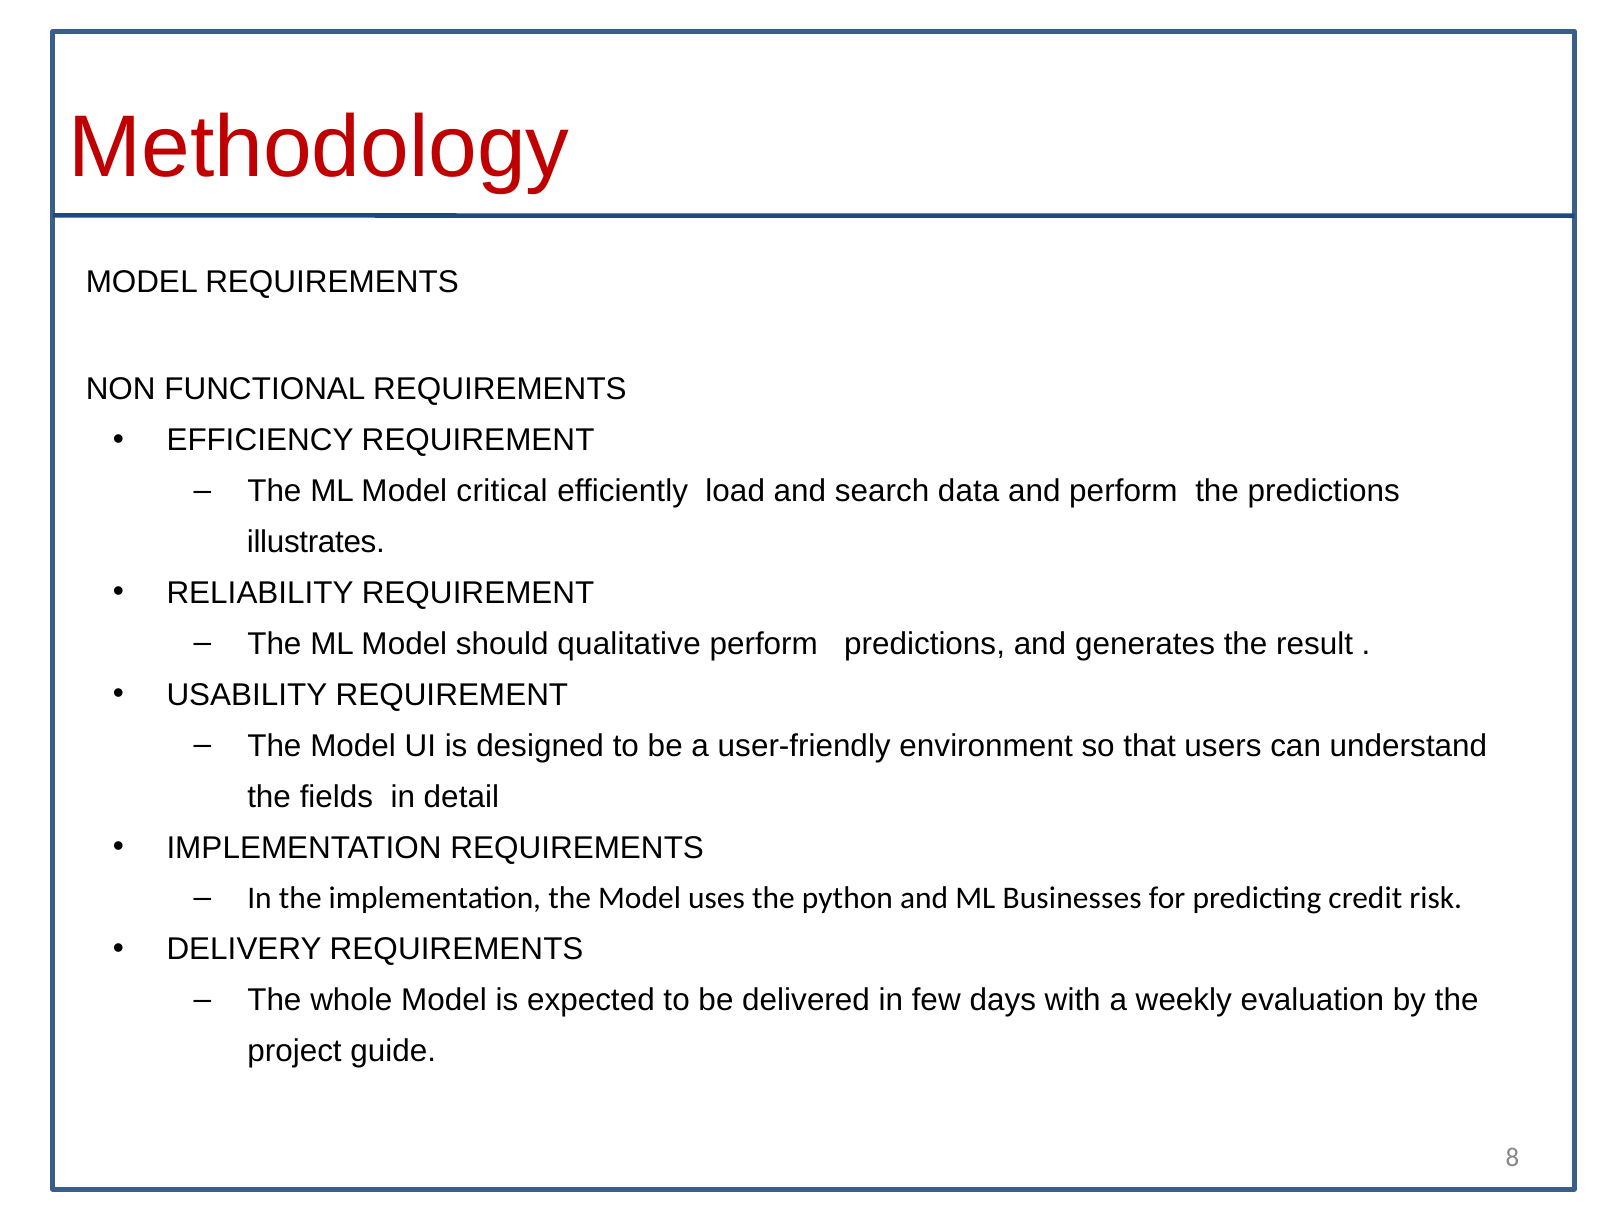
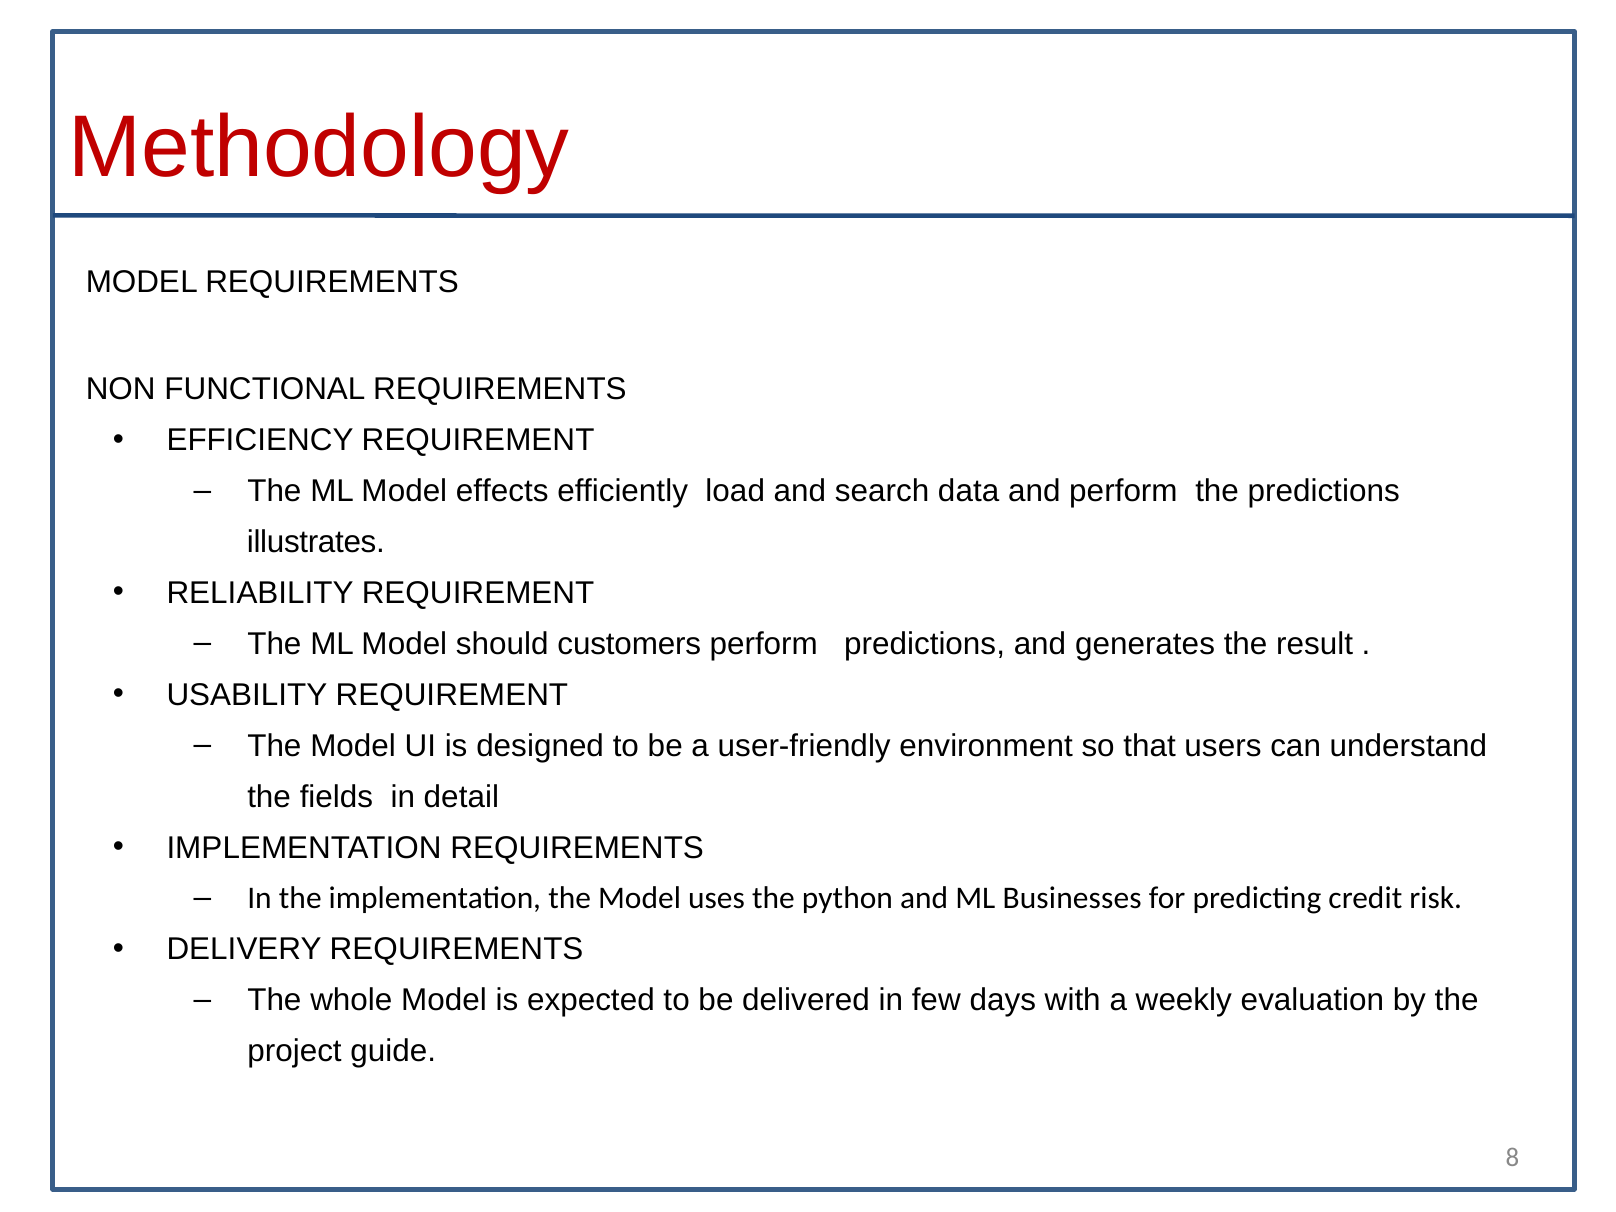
critical: critical -> effects
qualitative: qualitative -> customers
